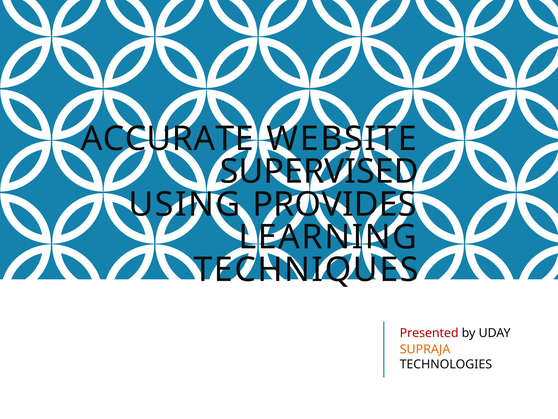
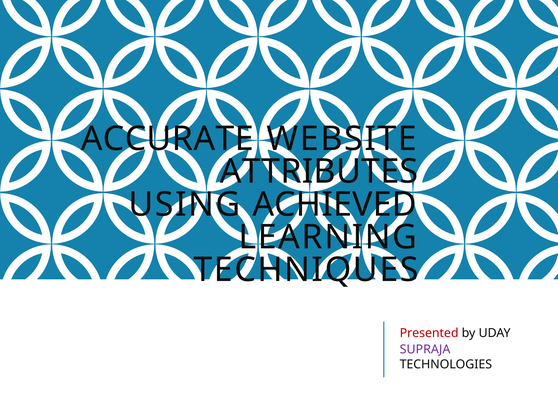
SUPERVISED: SUPERVISED -> ATTRIBUTES
PROVIDES: PROVIDES -> ACHIEVED
SUPRAJA colour: orange -> purple
